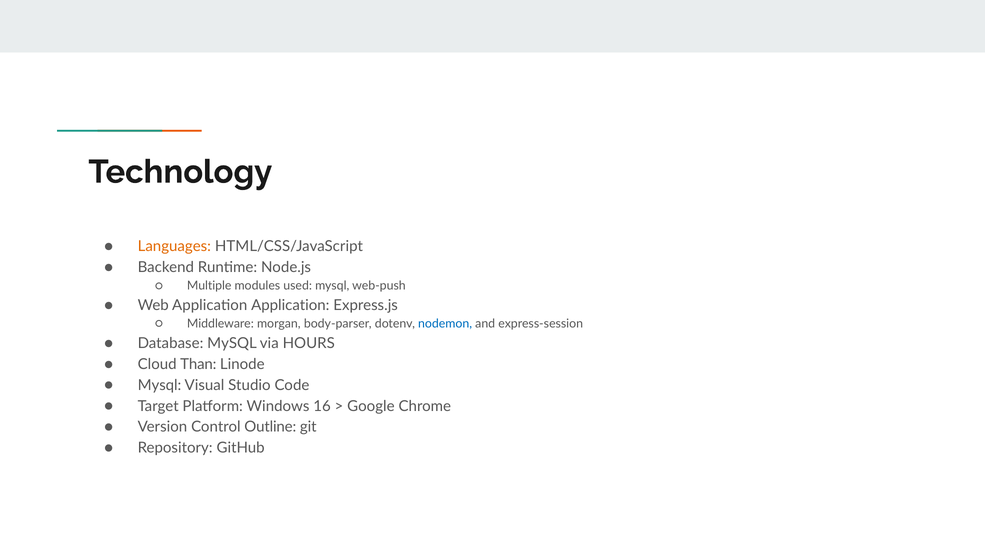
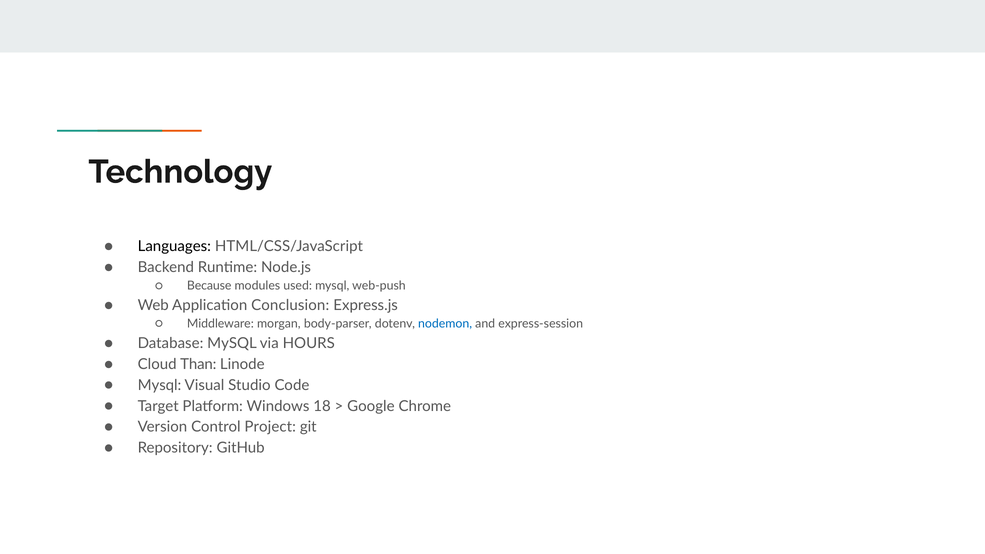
Languages colour: orange -> black
Multiple: Multiple -> Because
Application Application: Application -> Conclusion
16: 16 -> 18
Outline: Outline -> Project
